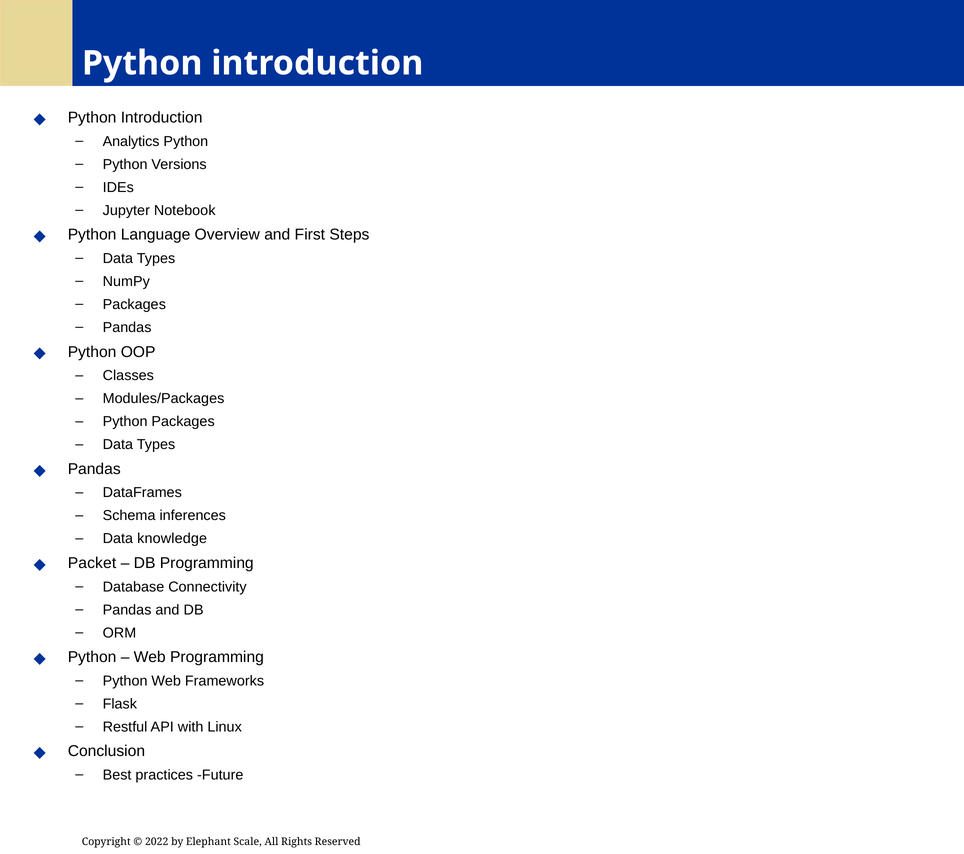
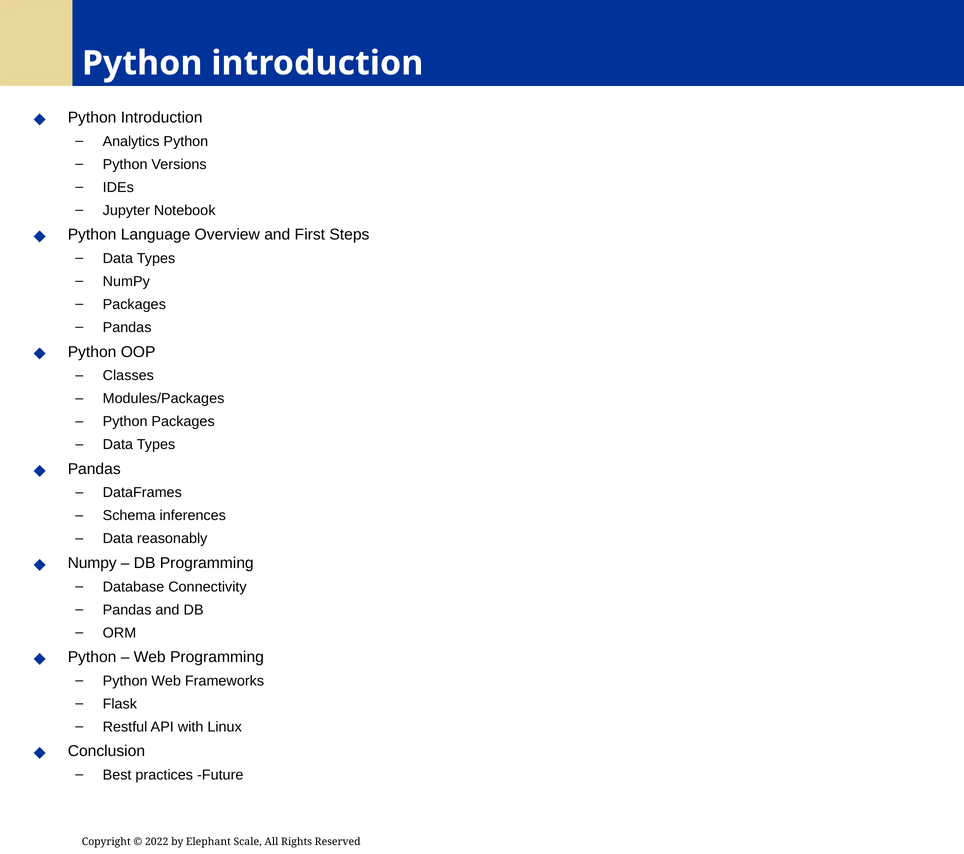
knowledge: knowledge -> reasonably
Packet at (92, 563): Packet -> Numpy
